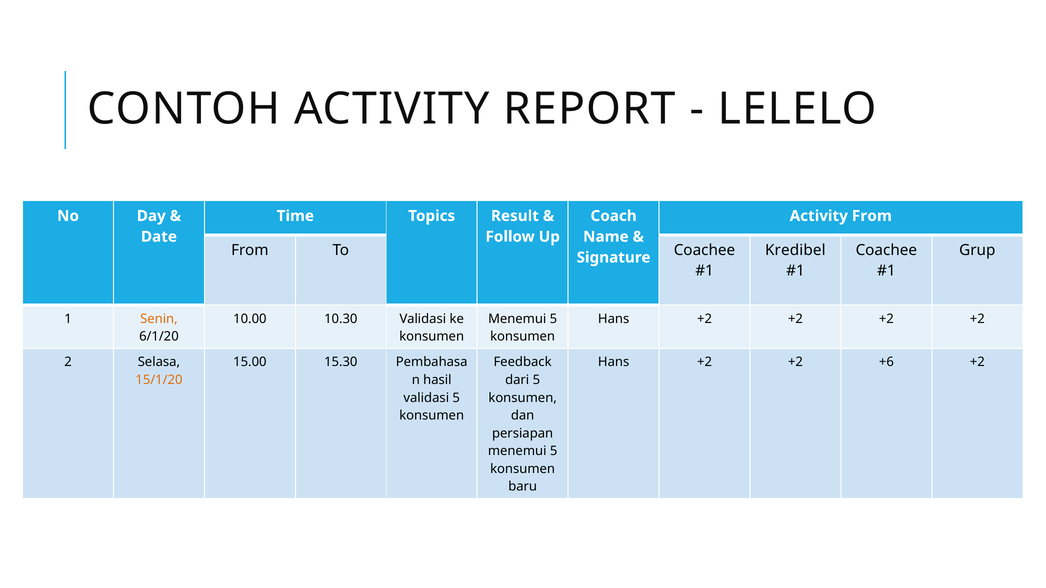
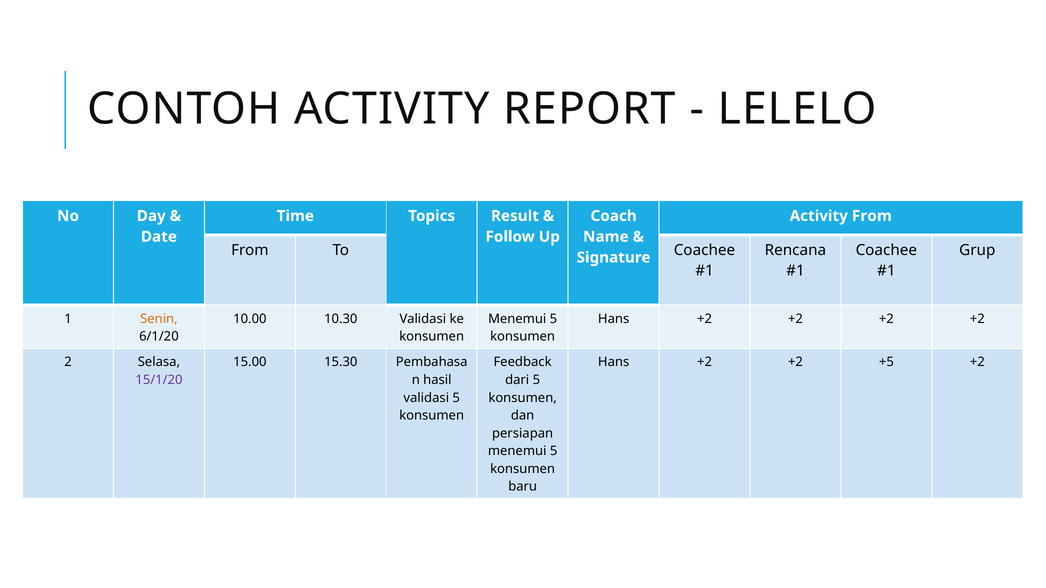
Kredibel: Kredibel -> Rencana
+6: +6 -> +5
15/1/20 colour: orange -> purple
